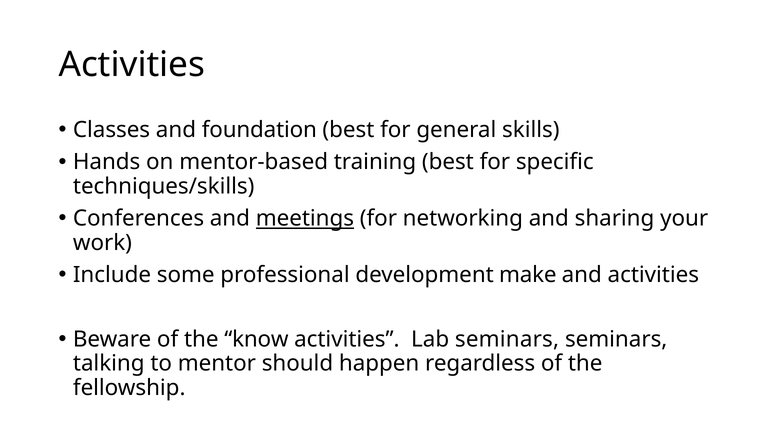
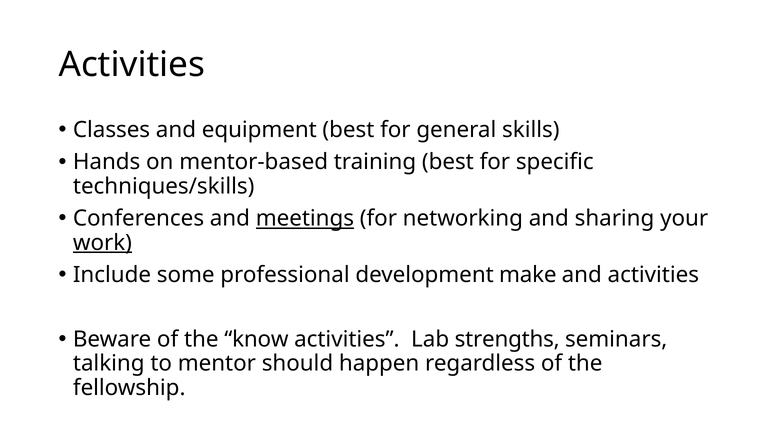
foundation: foundation -> equipment
work underline: none -> present
Lab seminars: seminars -> strengths
